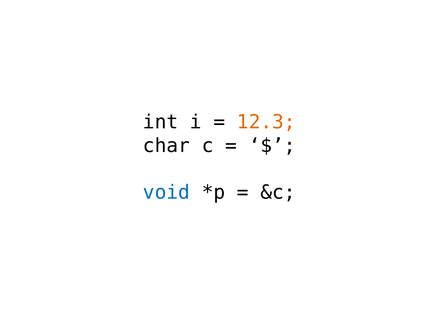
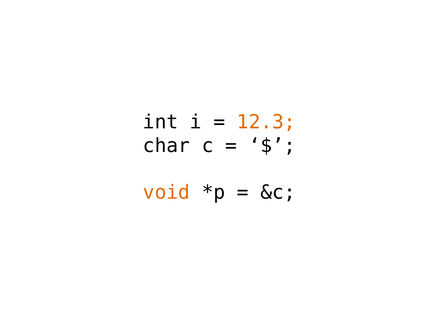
void colour: blue -> orange
